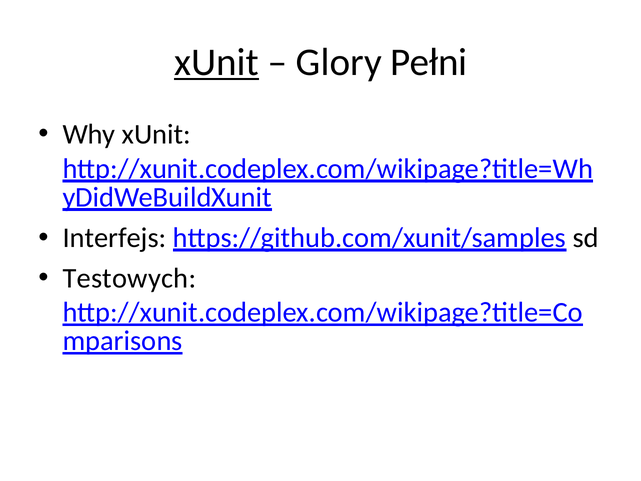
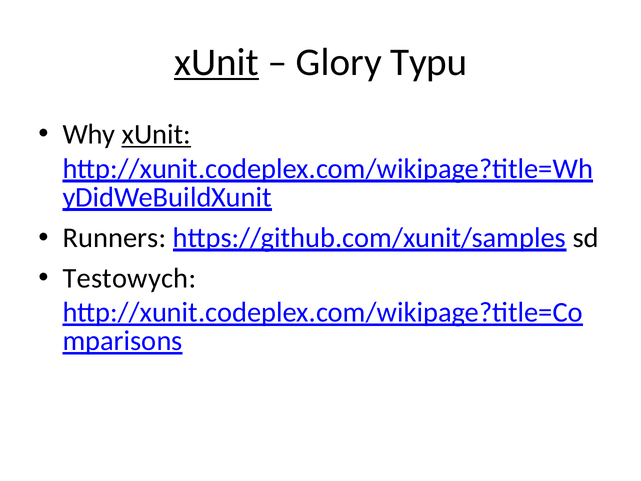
Pełni: Pełni -> Typu
xUnit at (156, 134) underline: none -> present
Interfejs: Interfejs -> Runners
